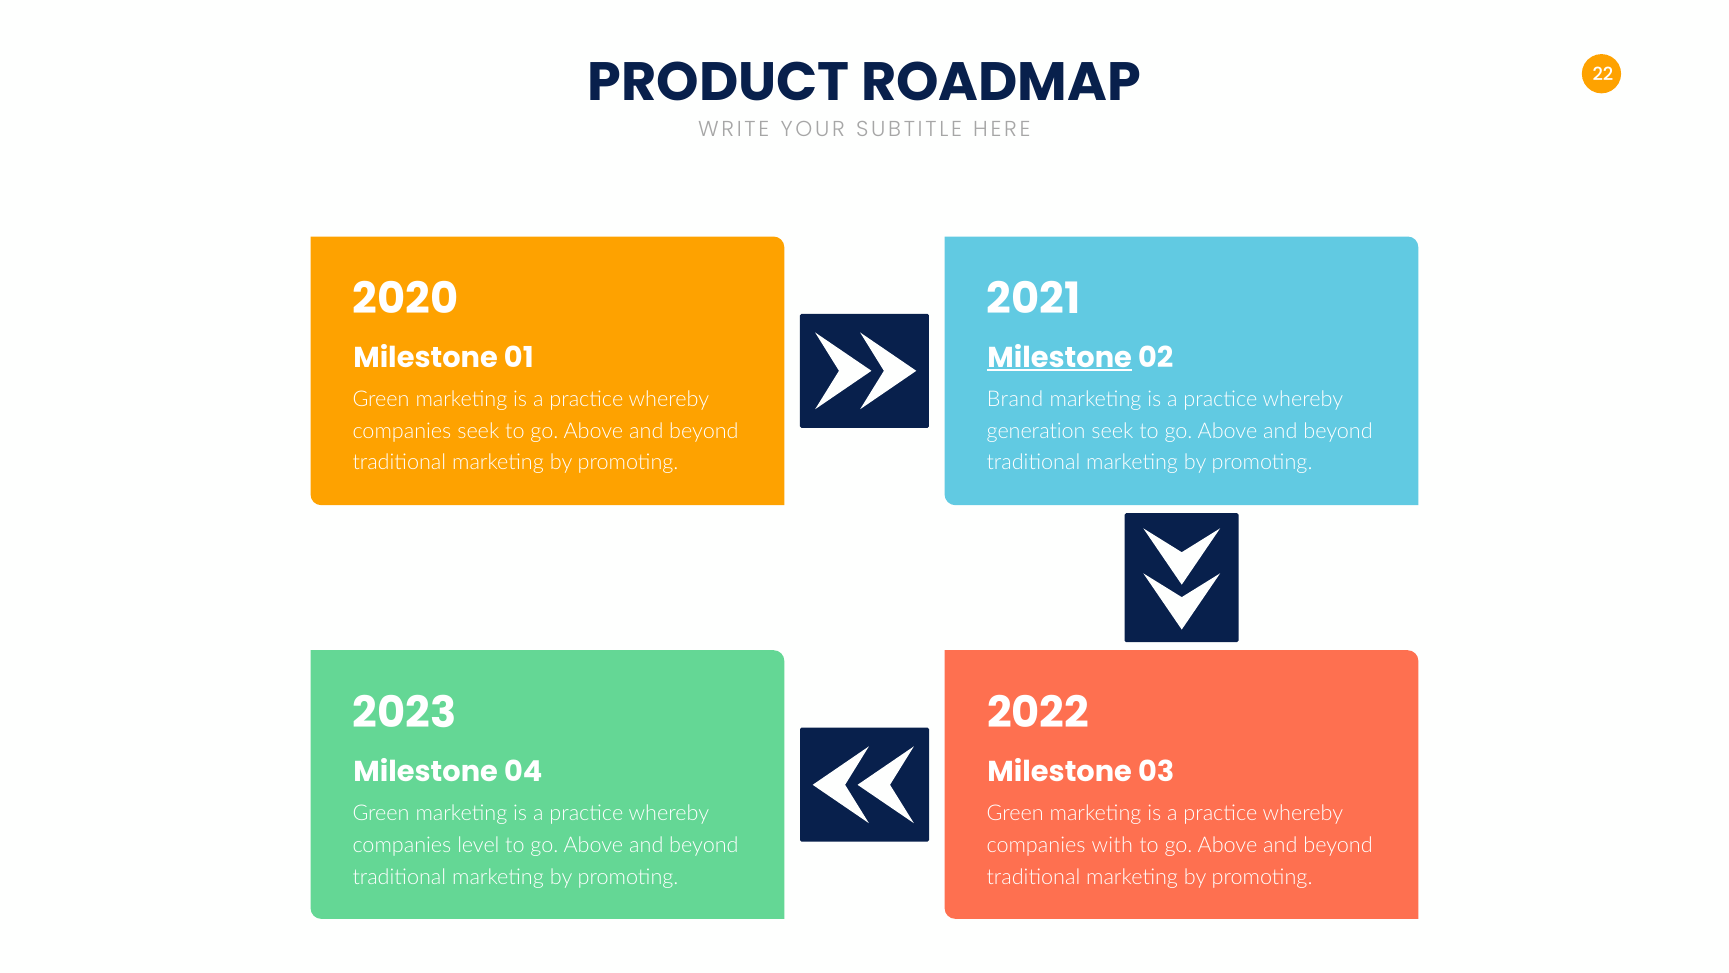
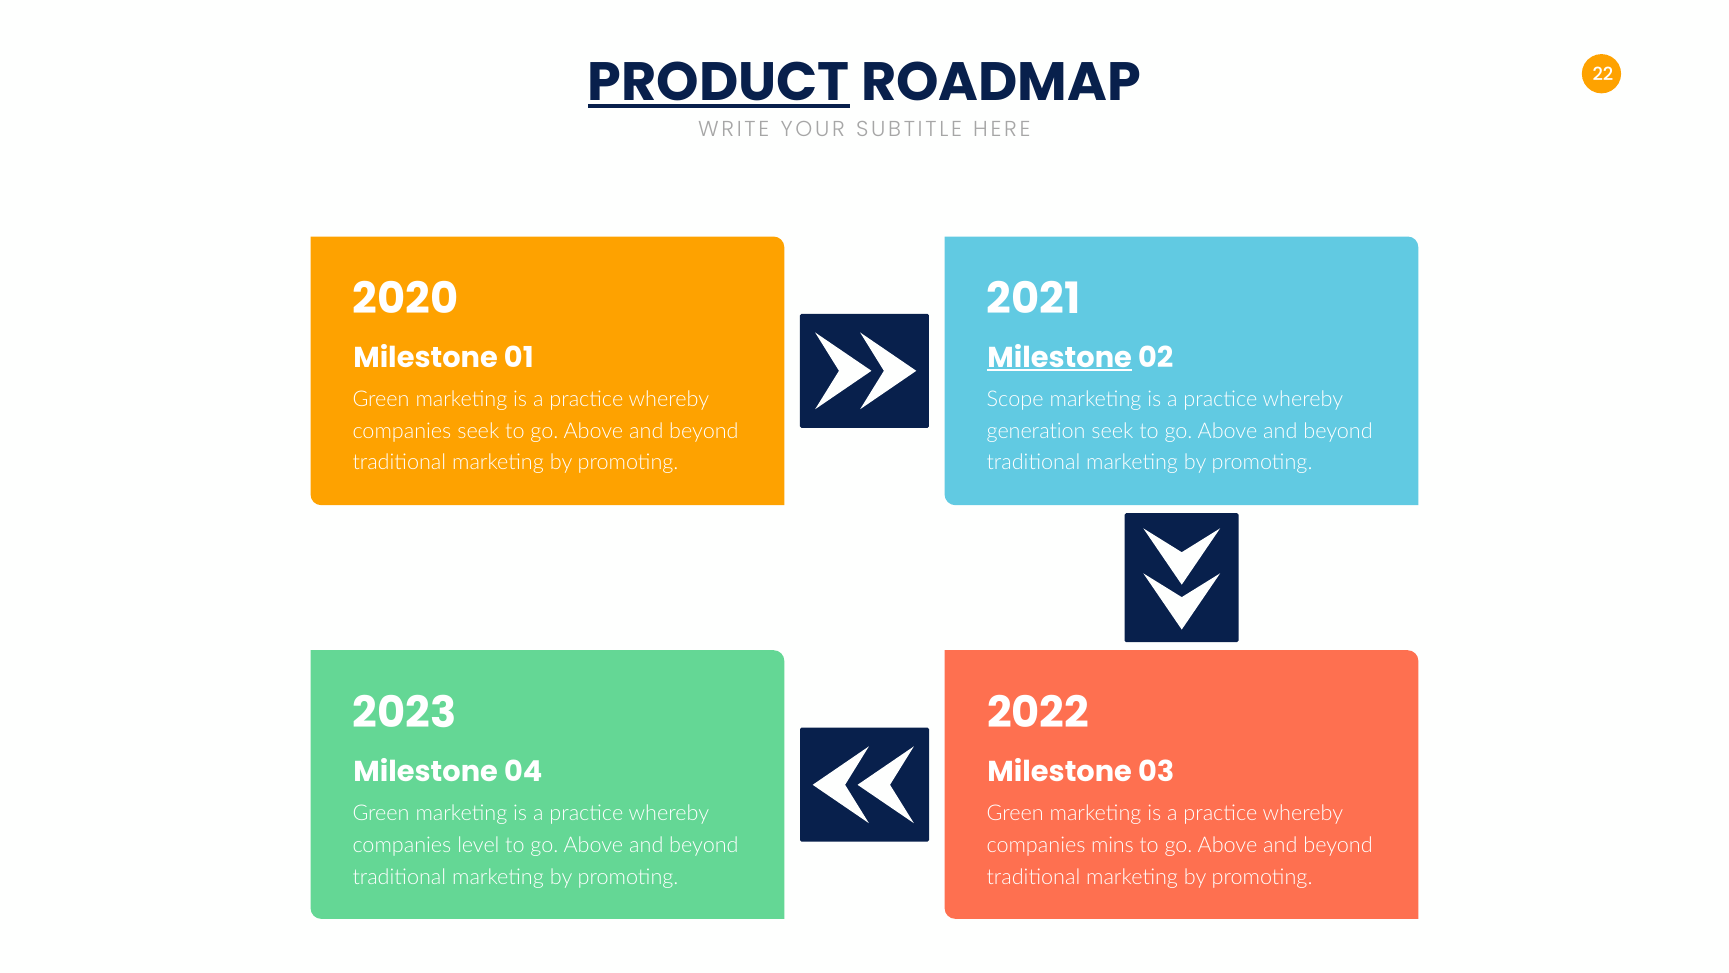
PRODUCT underline: none -> present
Brand: Brand -> Scope
with: with -> mins
